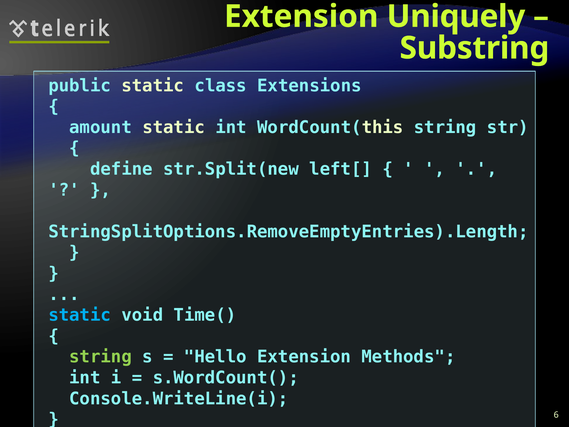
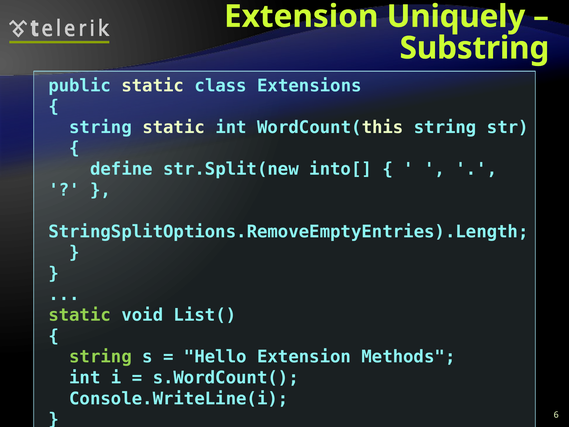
amount at (101, 127): amount -> string
left[: left[ -> into[
static at (80, 315) colour: light blue -> light green
Time(: Time( -> List(
